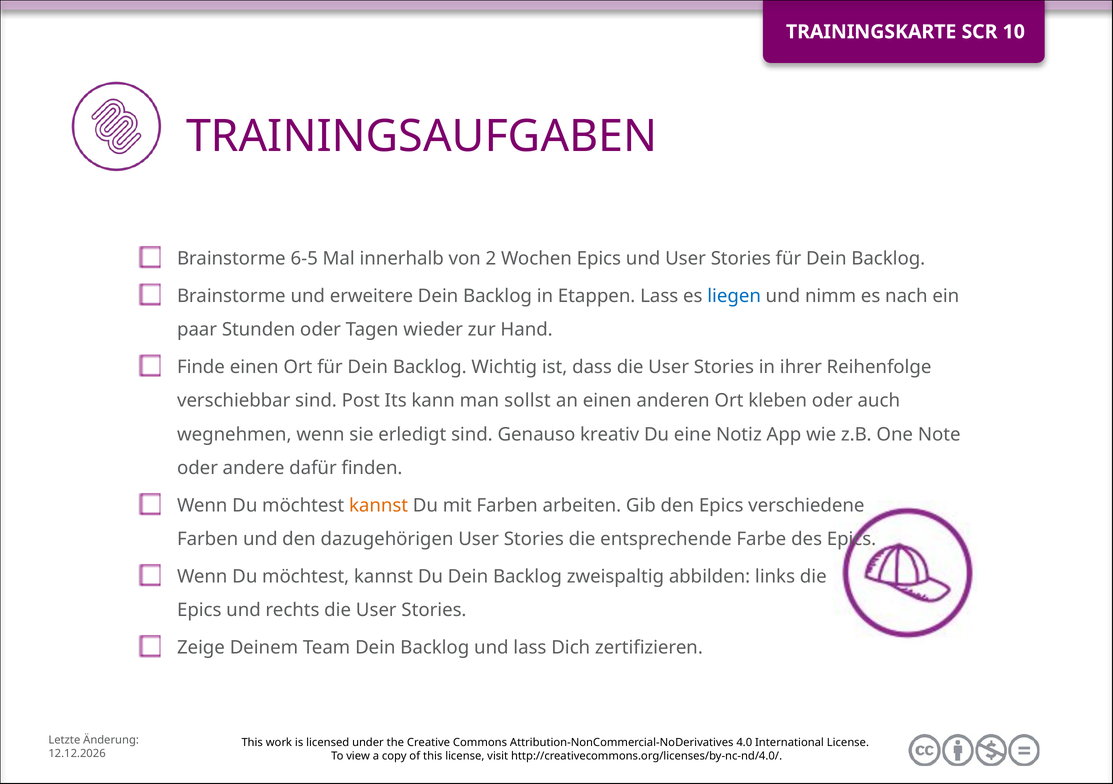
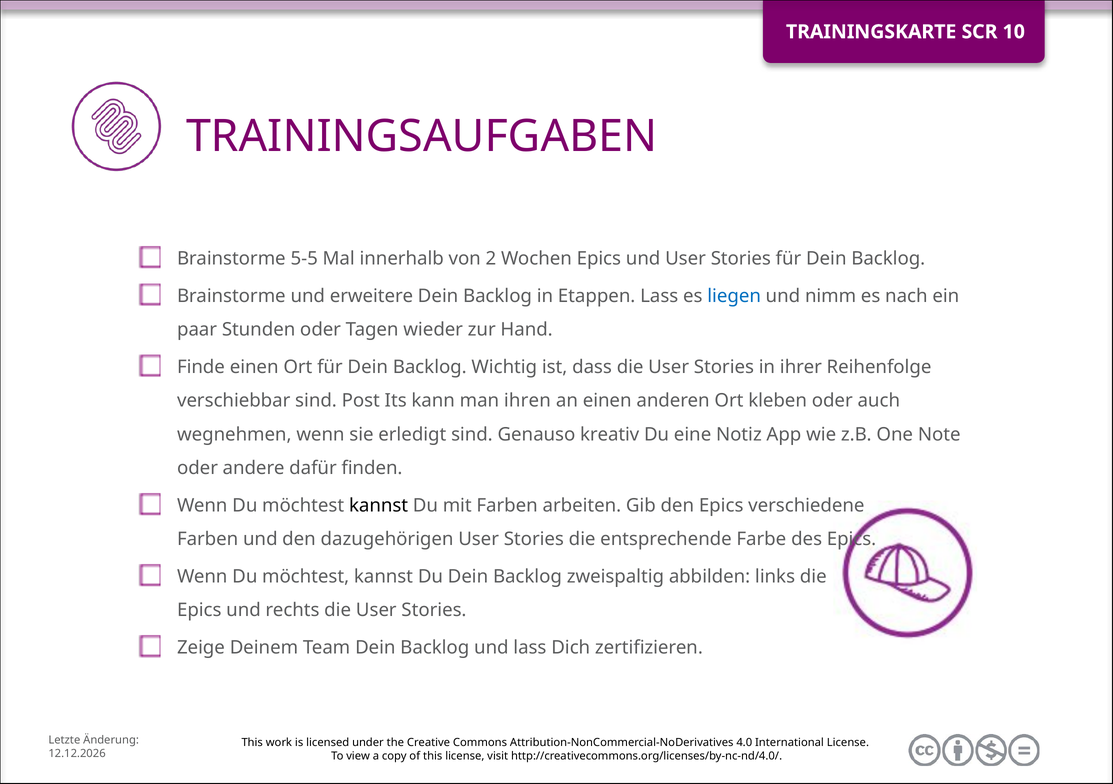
6-5: 6-5 -> 5-5
sollst: sollst -> ihren
kannst at (379, 506) colour: orange -> black
